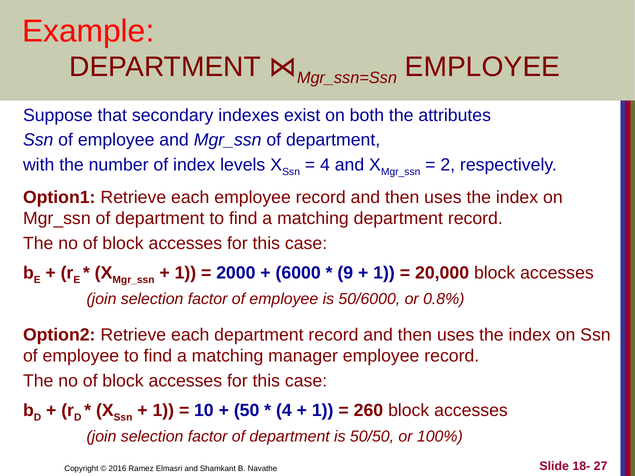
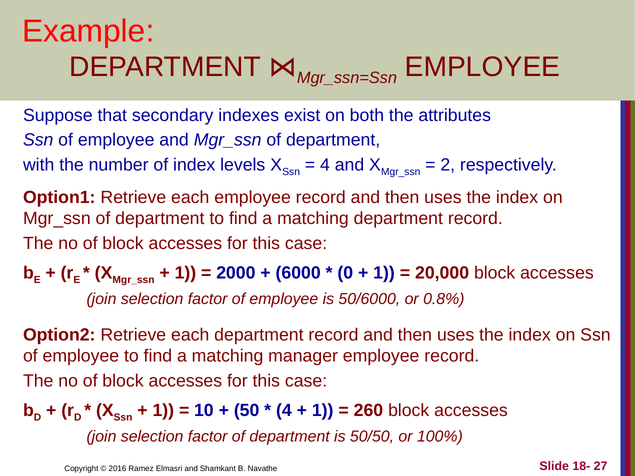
9: 9 -> 0
